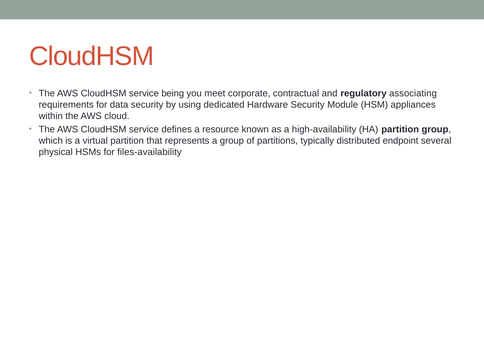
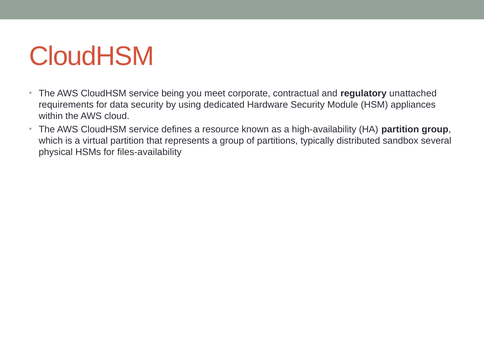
associating: associating -> unattached
endpoint: endpoint -> sandbox
